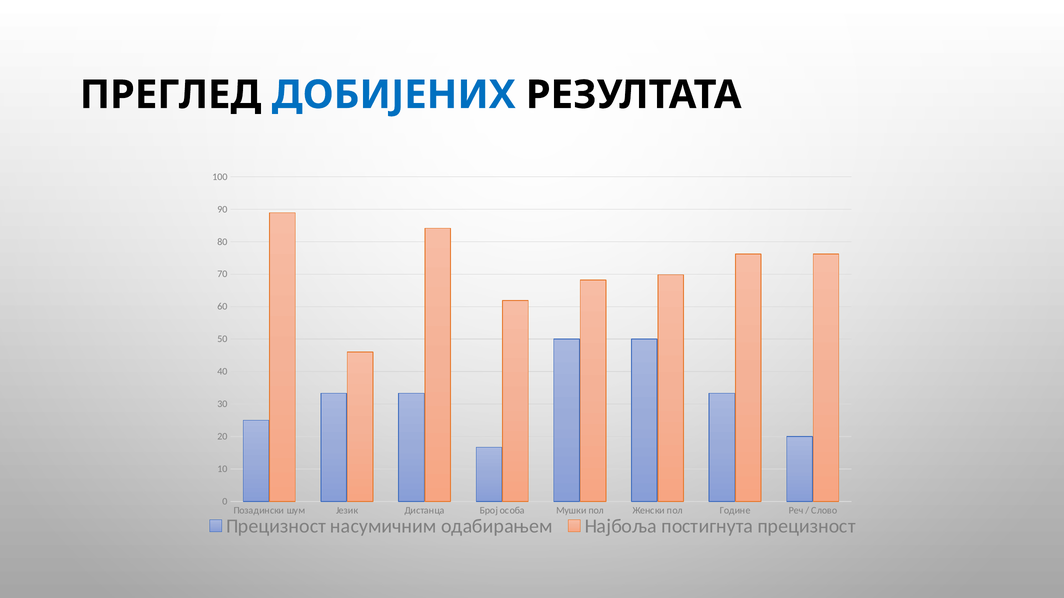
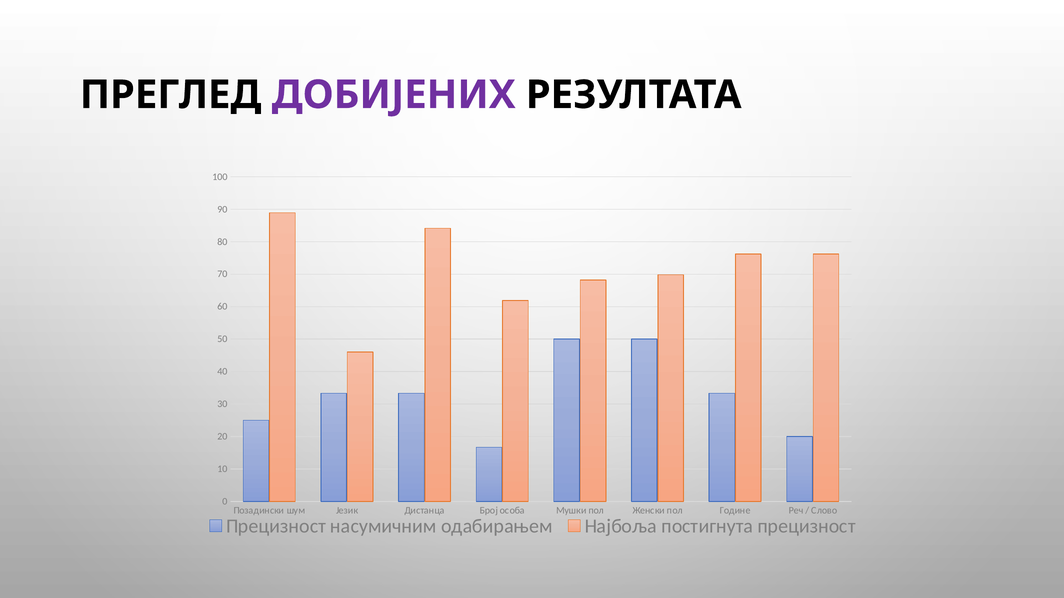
ДОБИЈЕНИХ colour: blue -> purple
